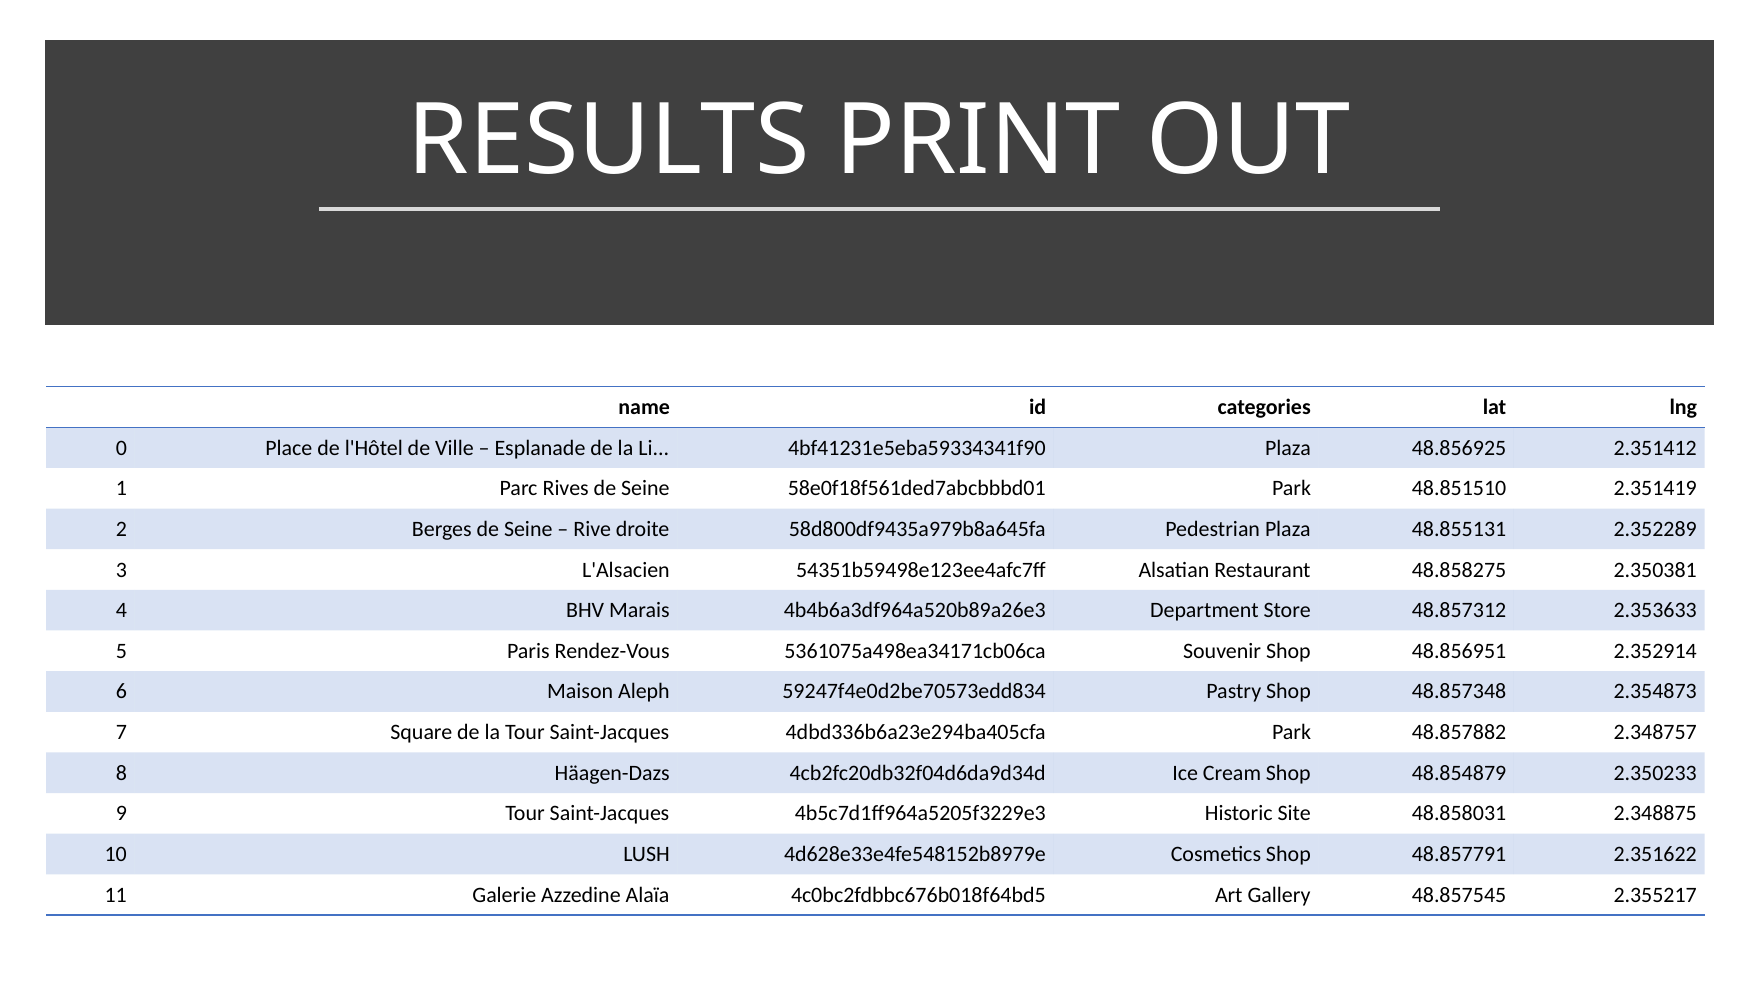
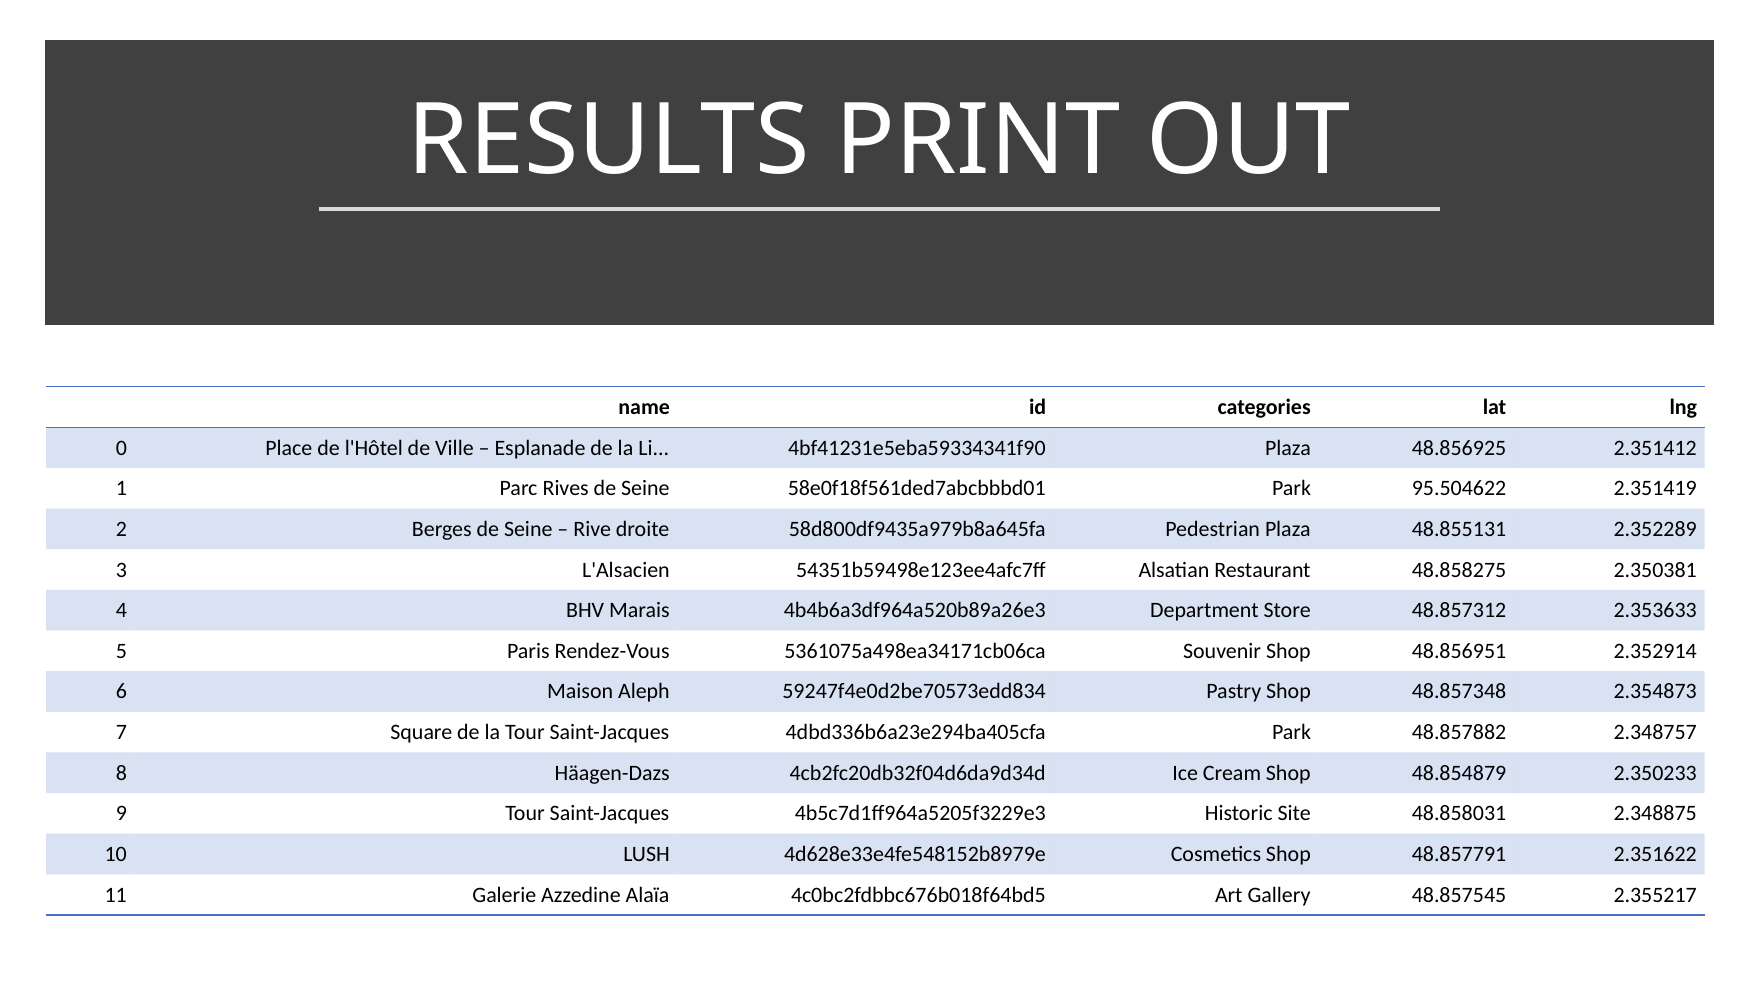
48.851510: 48.851510 -> 95.504622
